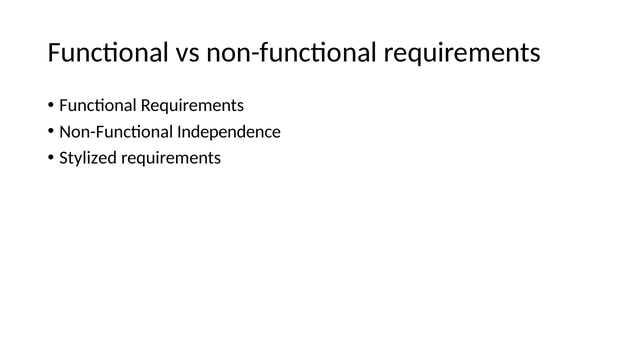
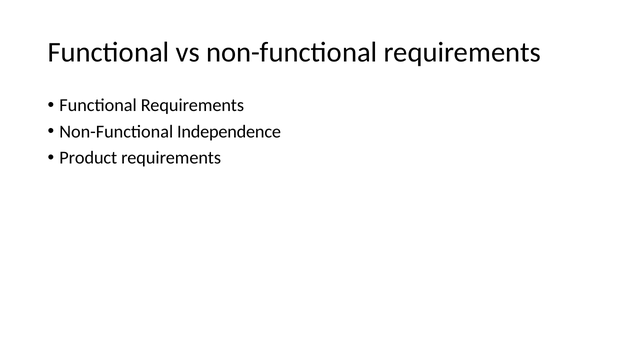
Stylized: Stylized -> Product
